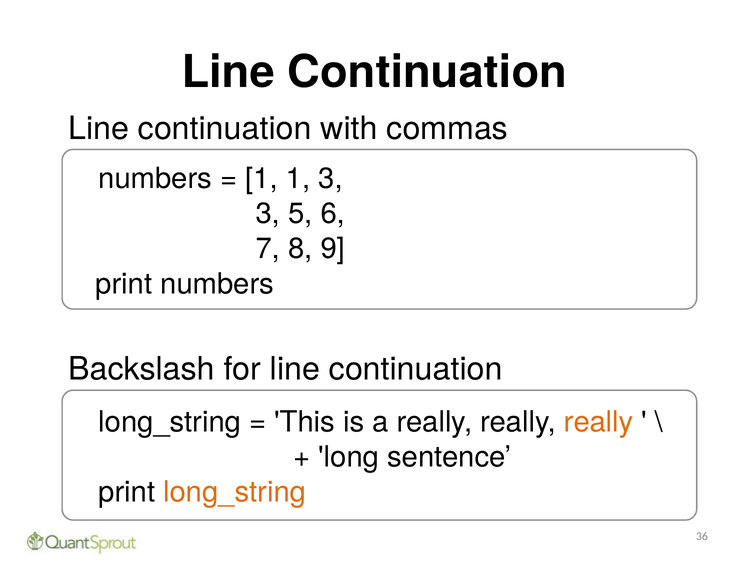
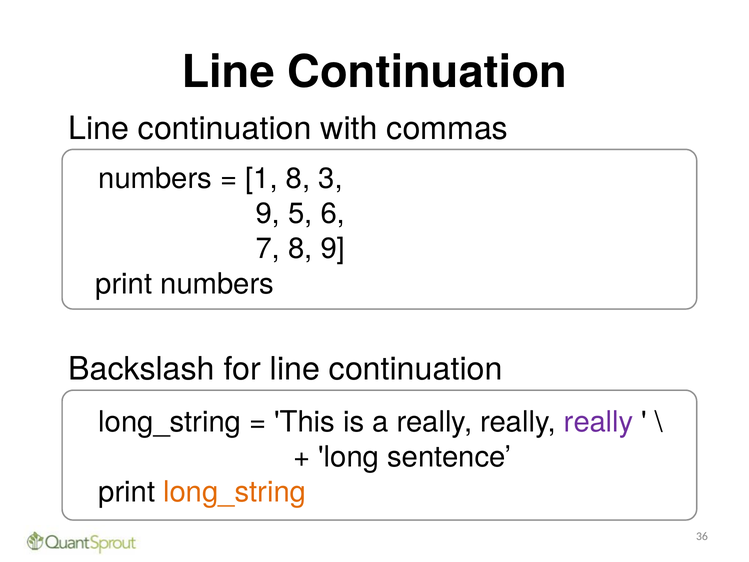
1 1: 1 -> 8
3 at (268, 214): 3 -> 9
really at (599, 422) colour: orange -> purple
